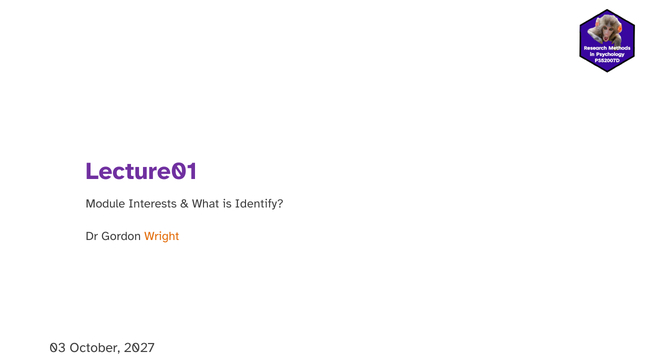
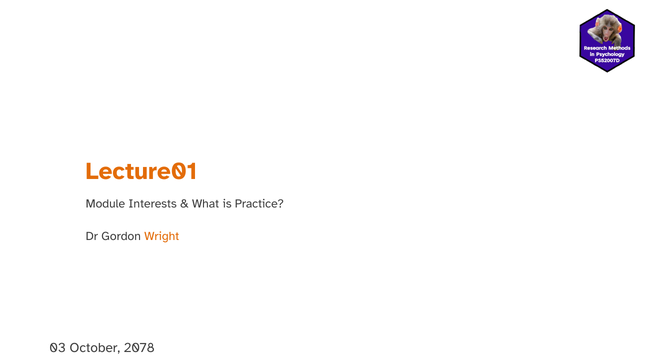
Lecture01 colour: purple -> orange
Identify: Identify -> Practice
2027: 2027 -> 2078
